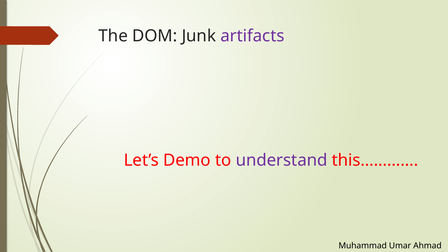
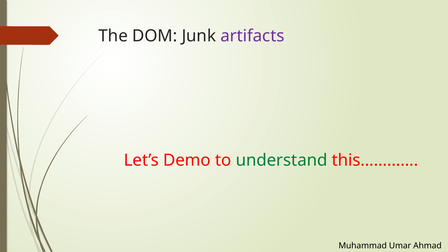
understand colour: purple -> green
